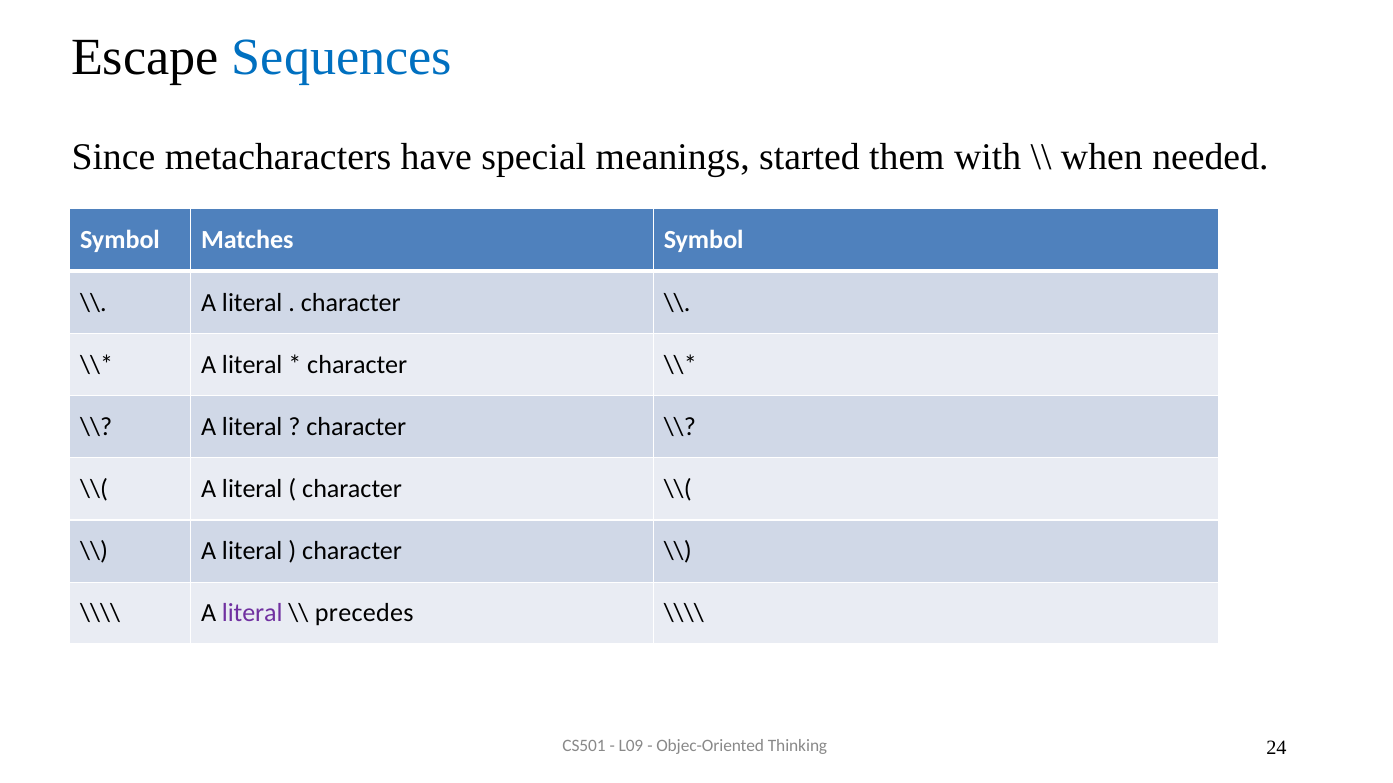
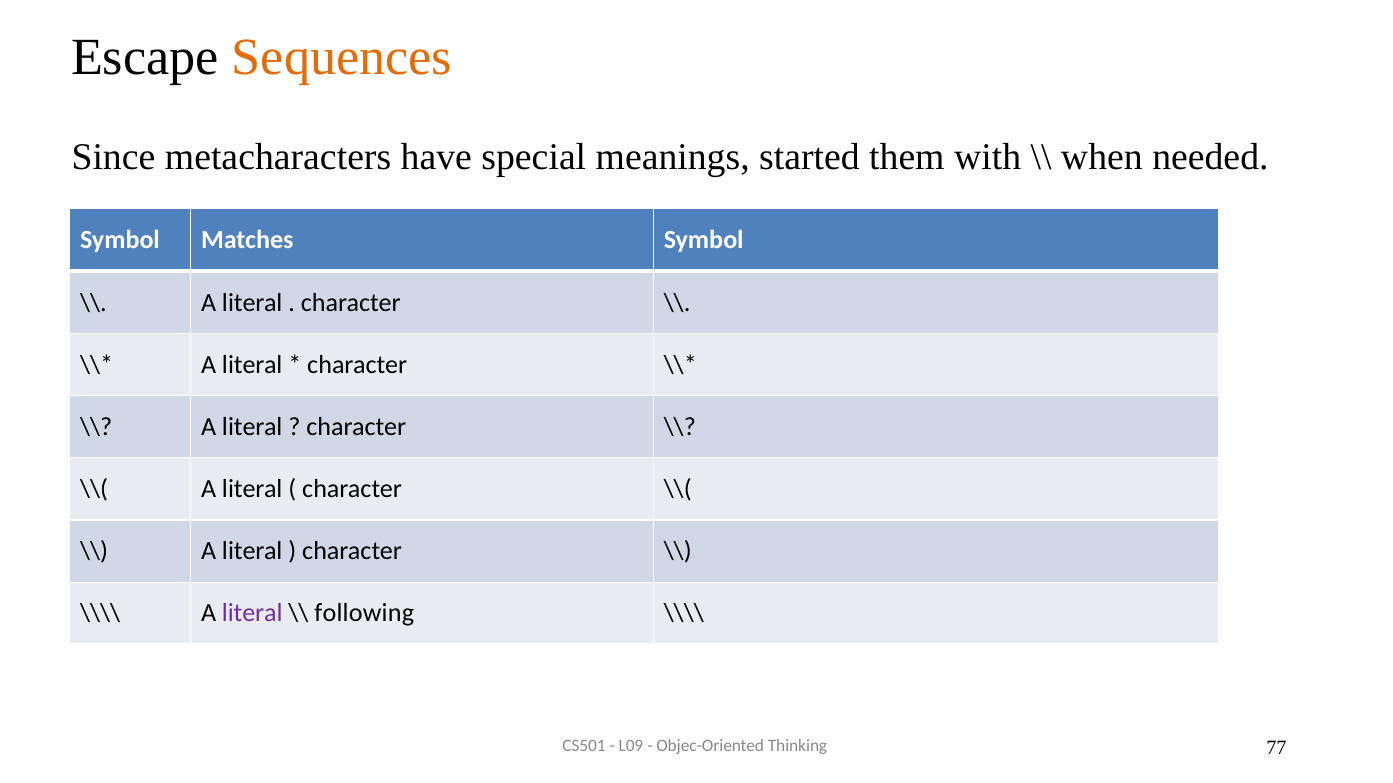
Sequences colour: blue -> orange
precedes: precedes -> following
24: 24 -> 77
